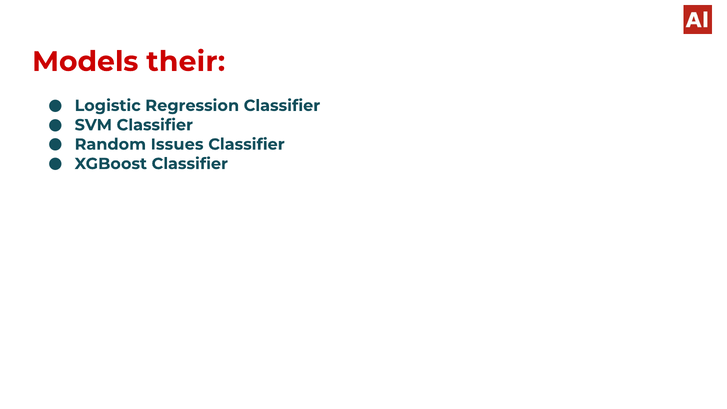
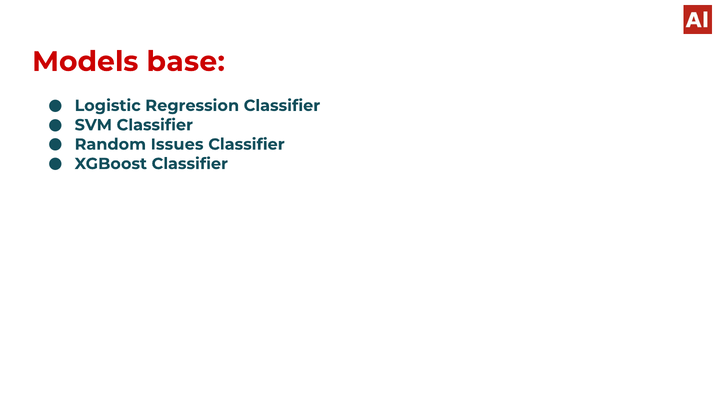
their: their -> base
